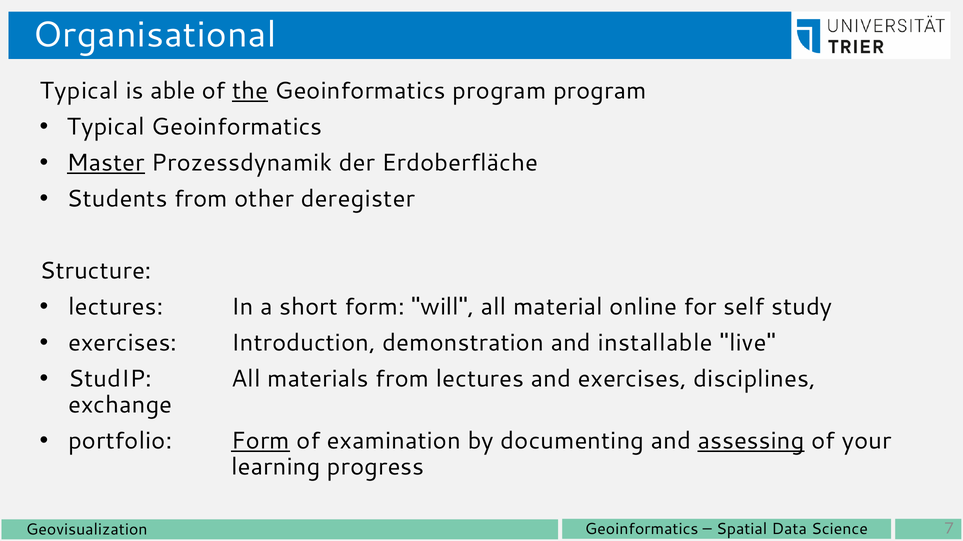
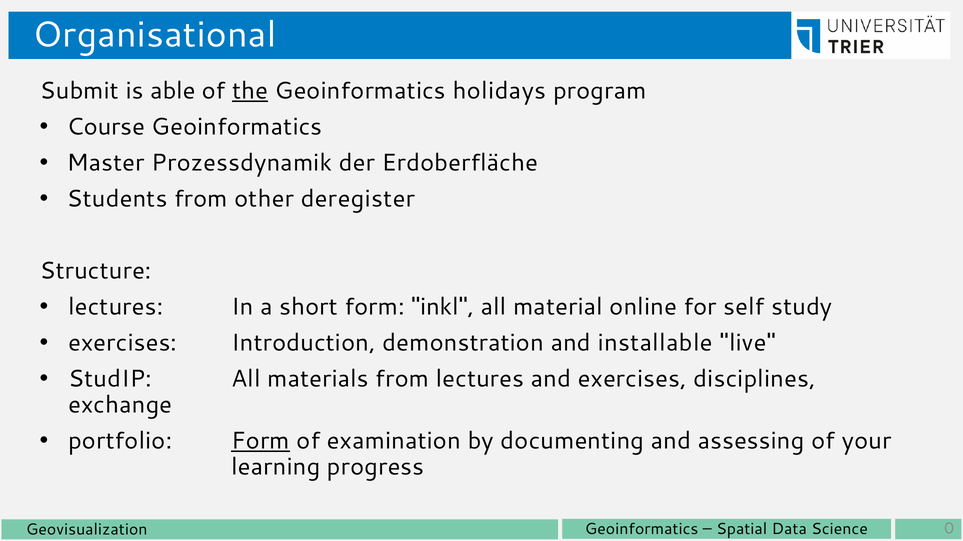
Typical at (79, 91): Typical -> Submit
Geoinformatics program: program -> holidays
Typical at (106, 127): Typical -> Course
Master underline: present -> none
will: will -> inkl
assessing underline: present -> none
7: 7 -> 0
